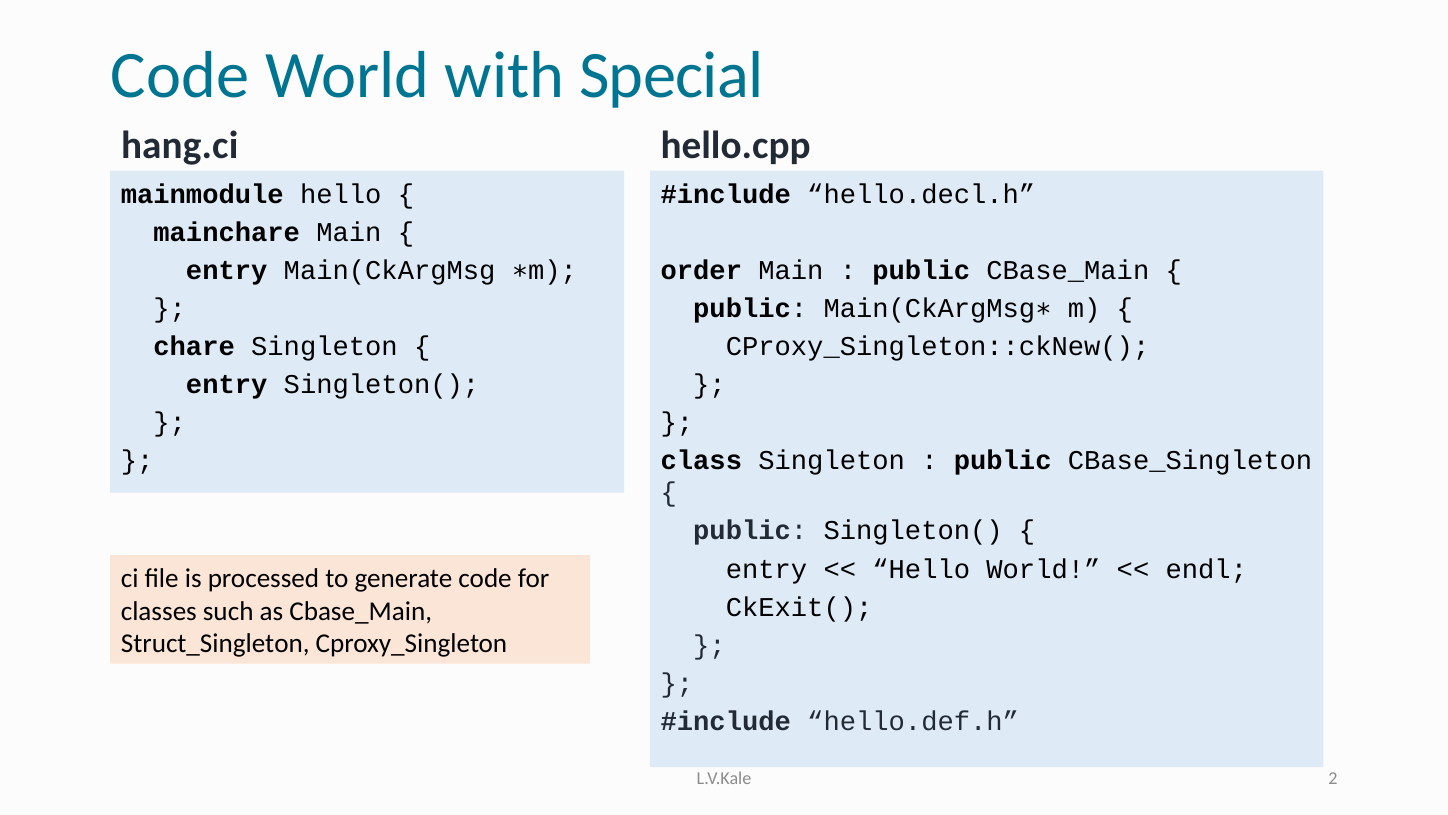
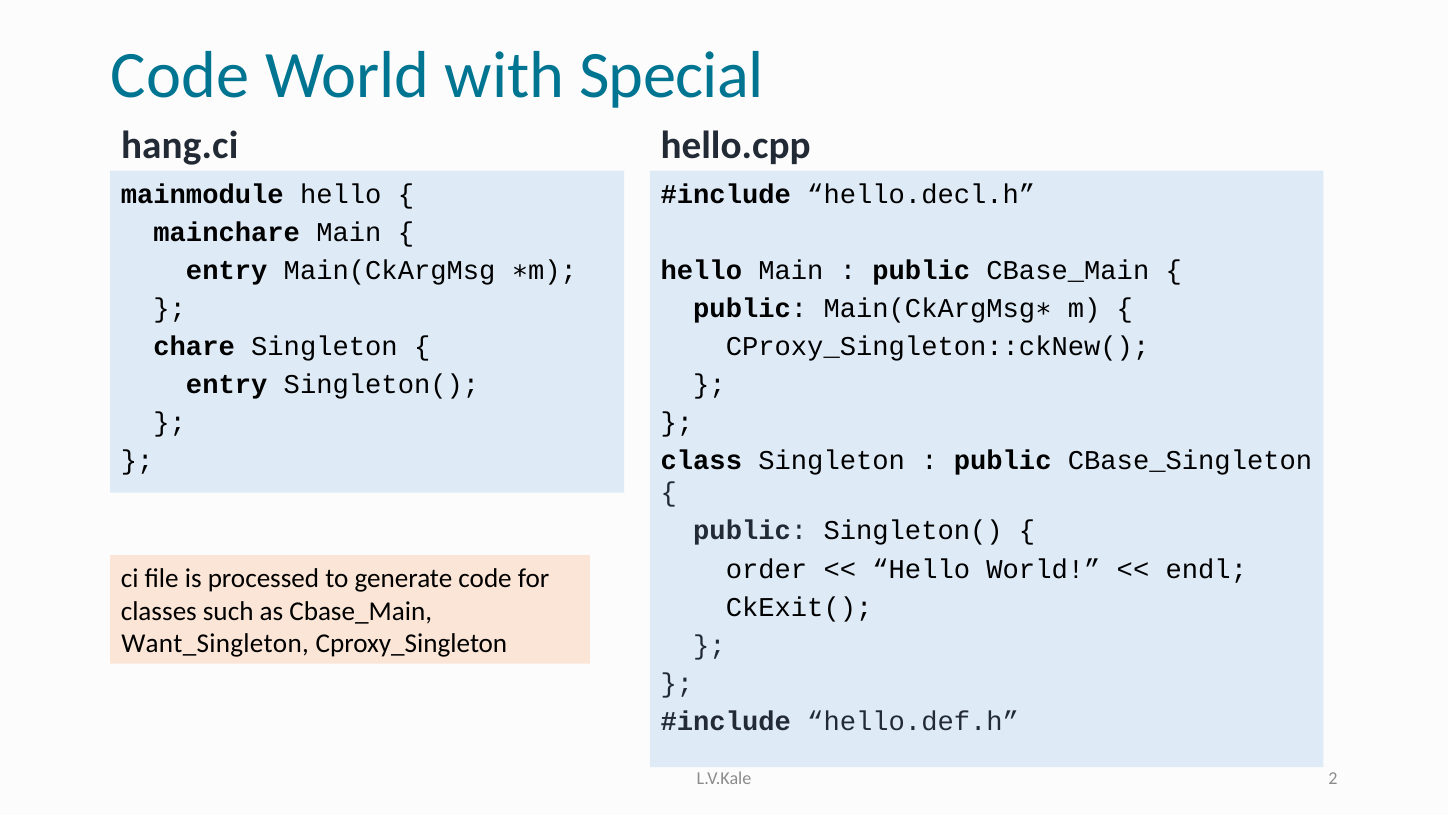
order at (701, 270): order -> hello
entry at (766, 569): entry -> order
Struct_Singleton: Struct_Singleton -> Want_Singleton
